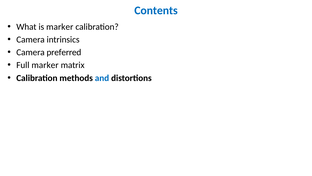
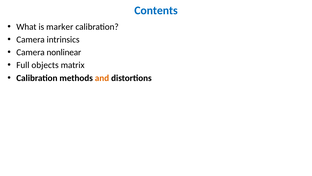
preferred: preferred -> nonlinear
Full marker: marker -> objects
and colour: blue -> orange
